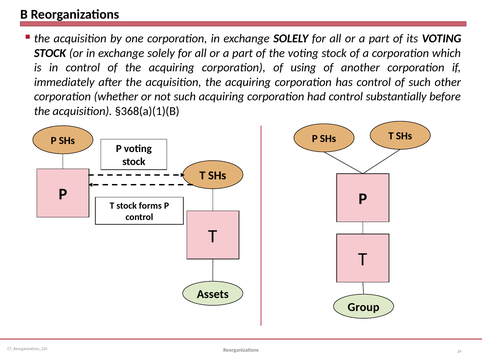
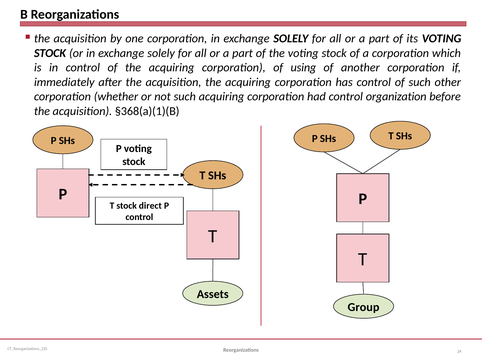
substantially: substantially -> organization
forms: forms -> direct
